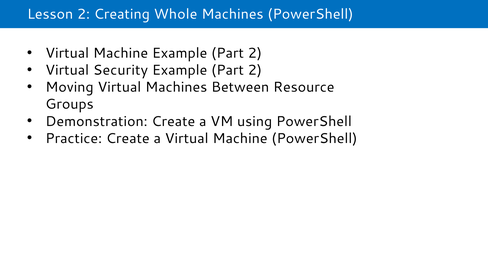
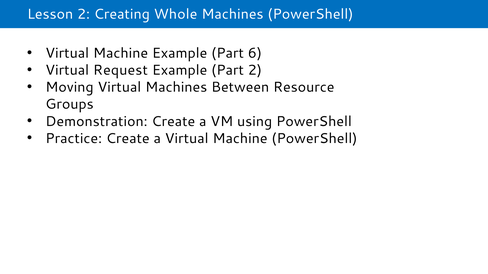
Machine Example Part 2: 2 -> 6
Security: Security -> Request
